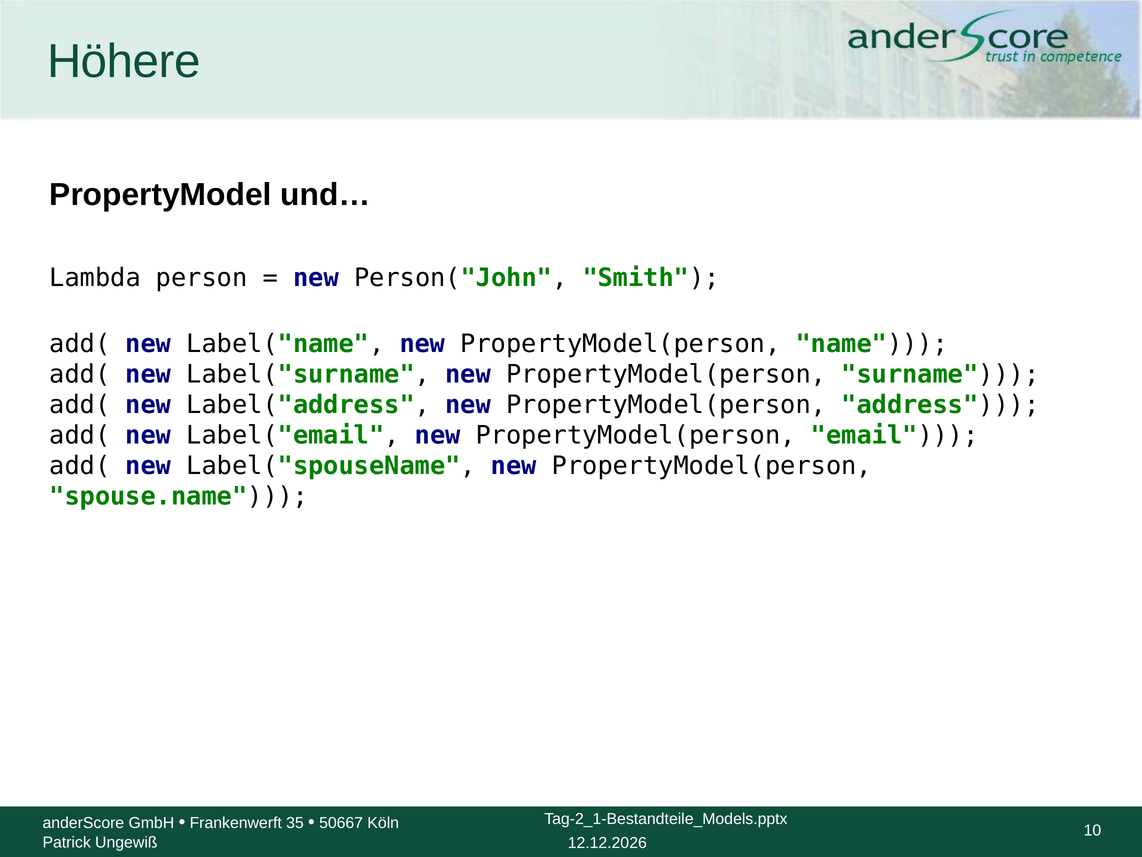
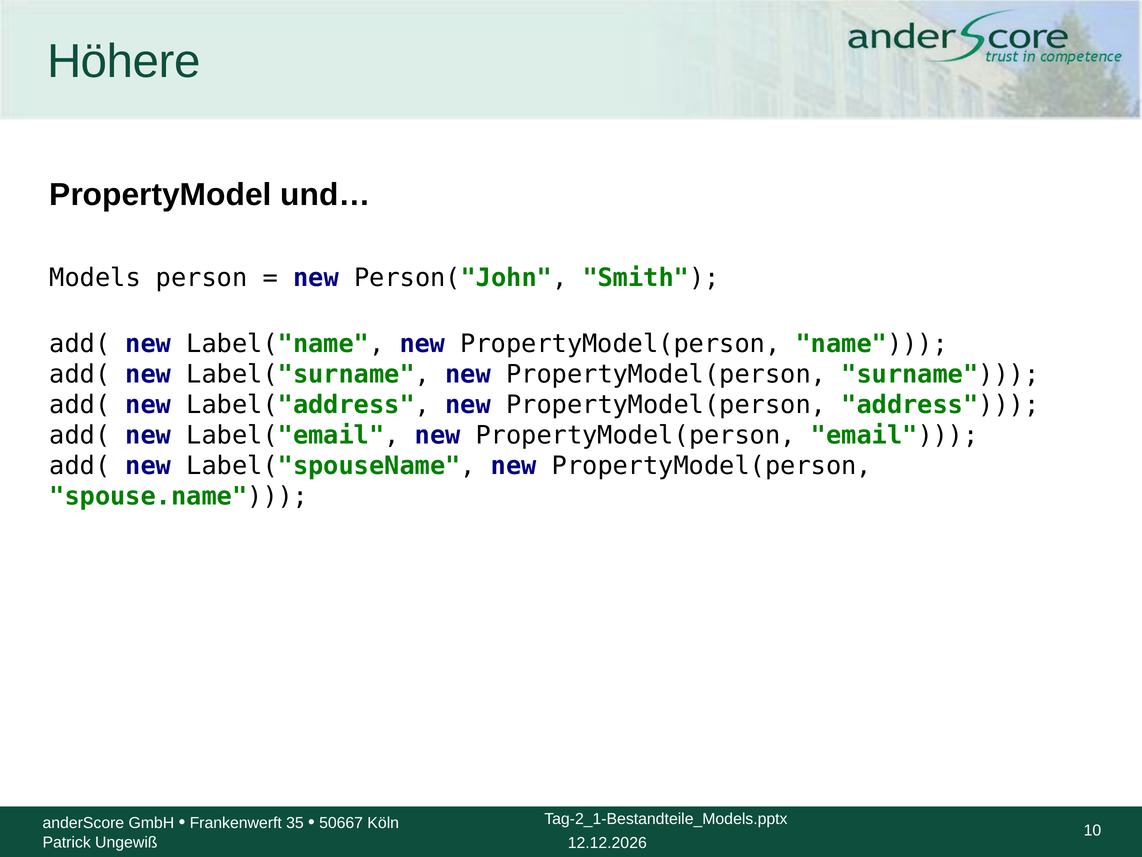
Lambda: Lambda -> Models
